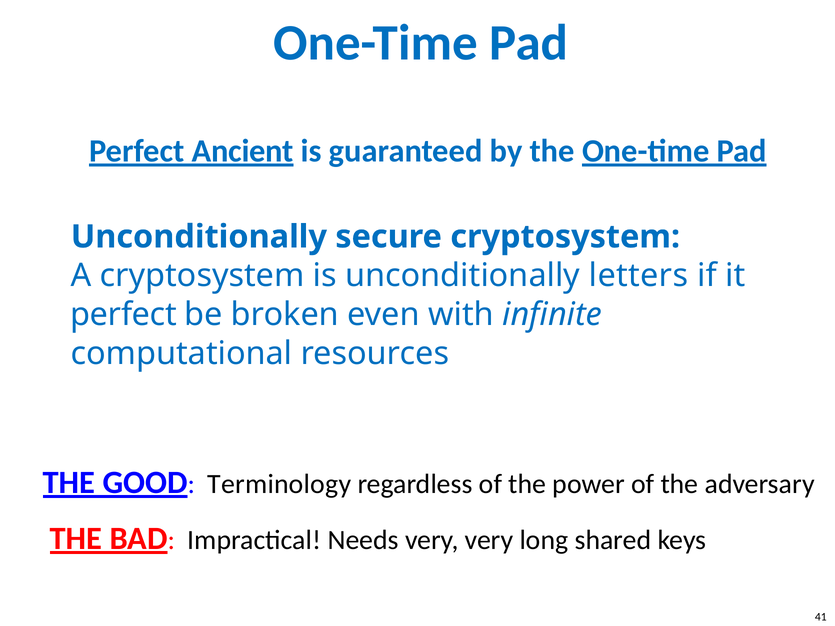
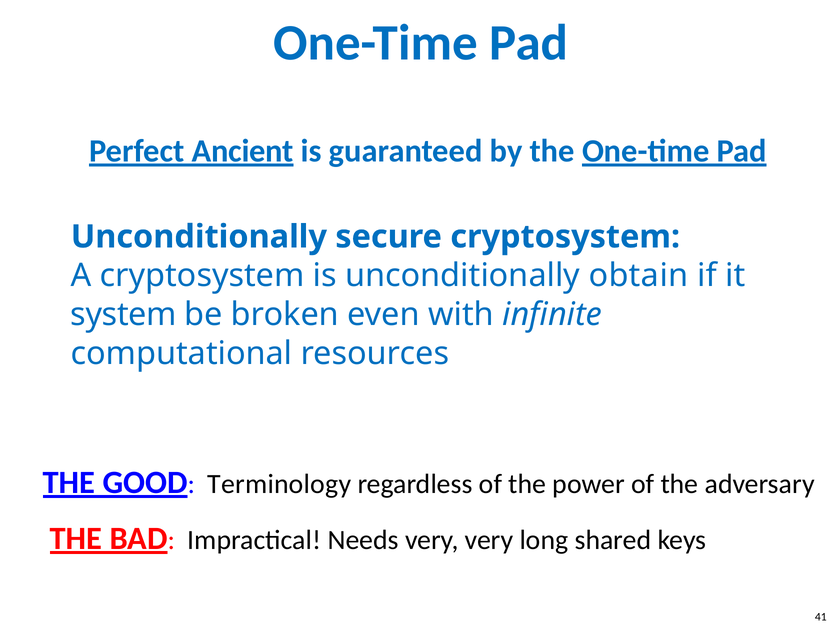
letters: letters -> obtain
perfect at (124, 315): perfect -> system
